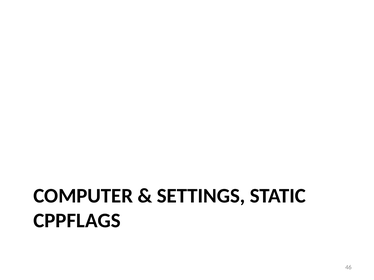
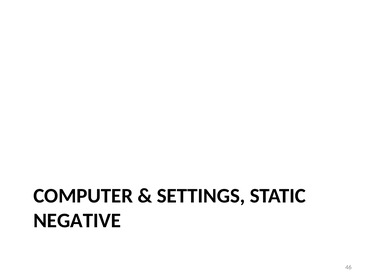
CPPFLAGS: CPPFLAGS -> NEGATIVE
